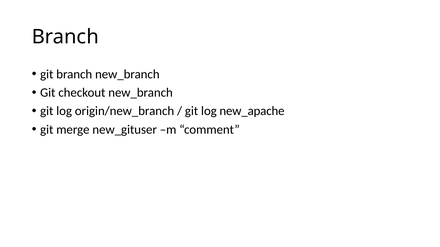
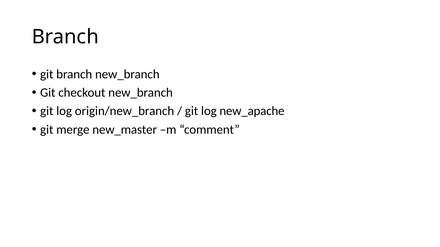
new_gituser: new_gituser -> new_master
